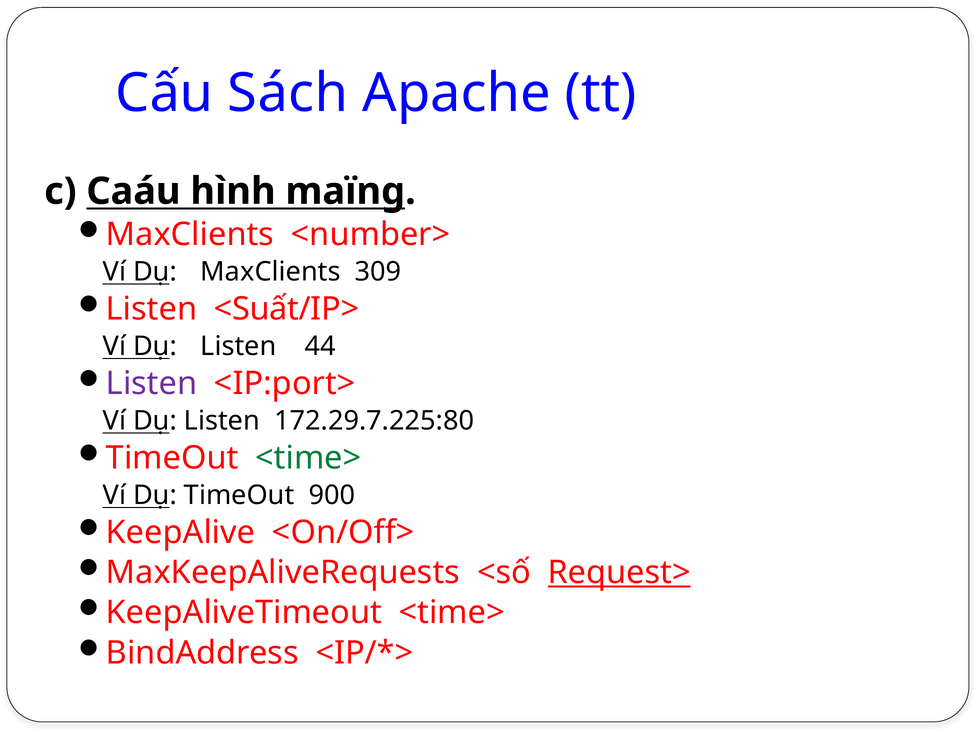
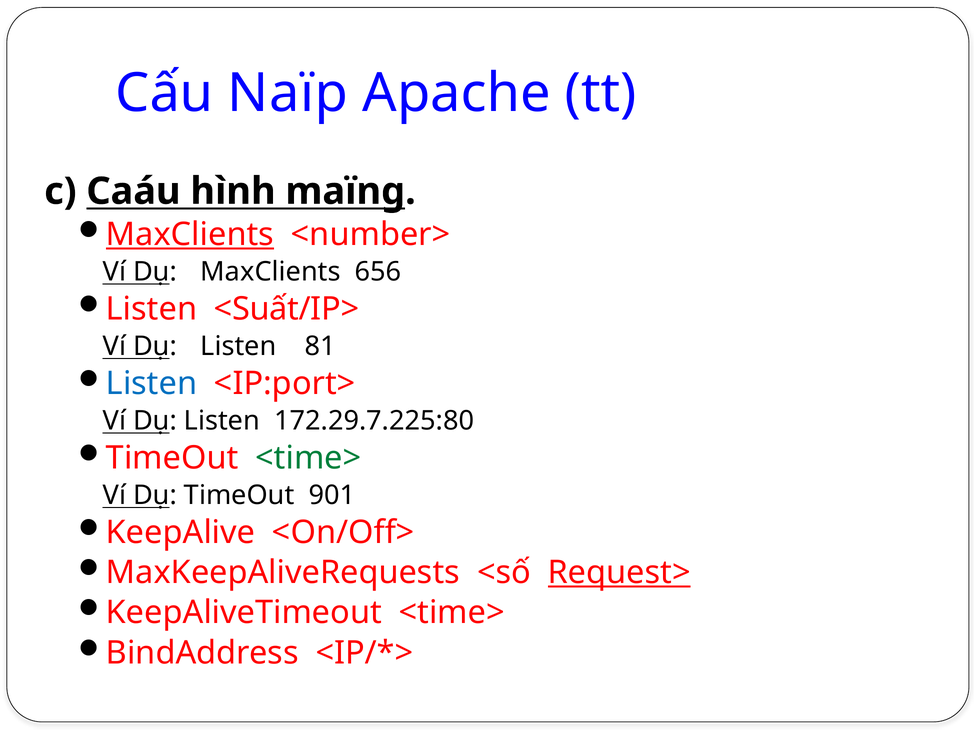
Sách: Sách -> Naïp
MaxClients at (190, 234) underline: none -> present
309: 309 -> 656
44: 44 -> 81
Listen at (152, 383) colour: purple -> blue
900: 900 -> 901
